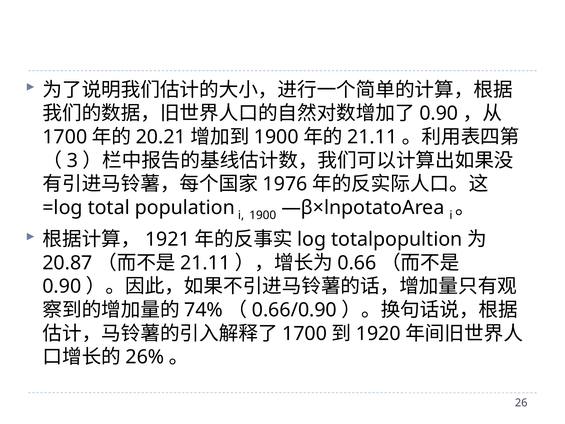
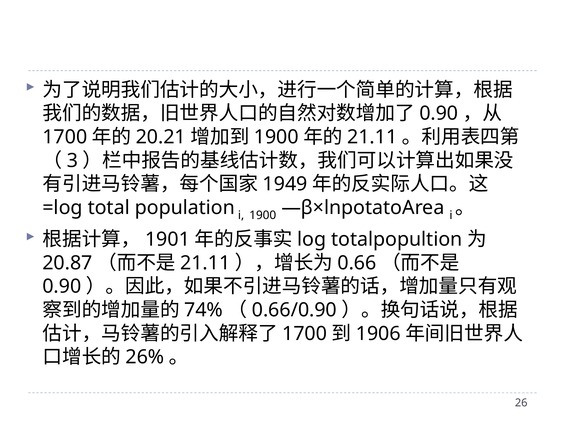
1976: 1976 -> 1949
1921: 1921 -> 1901
1920: 1920 -> 1906
